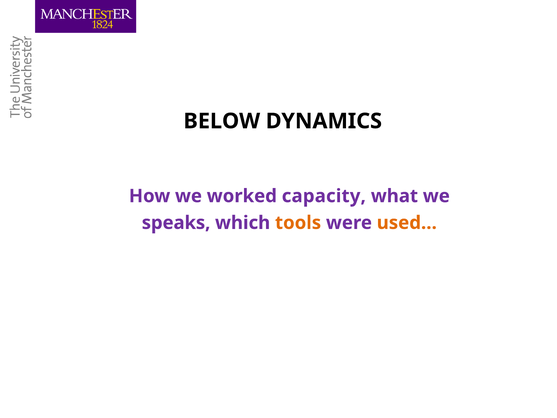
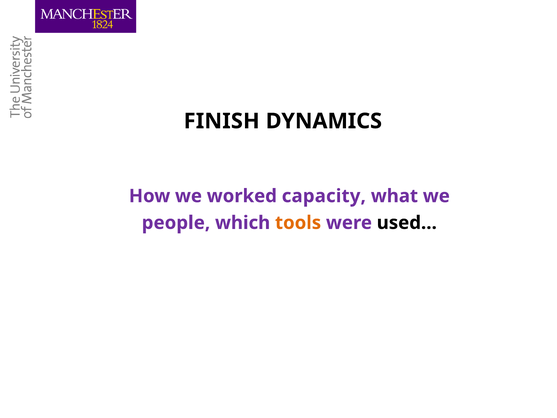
BELOW: BELOW -> FINISH
speaks: speaks -> people
used… colour: orange -> black
